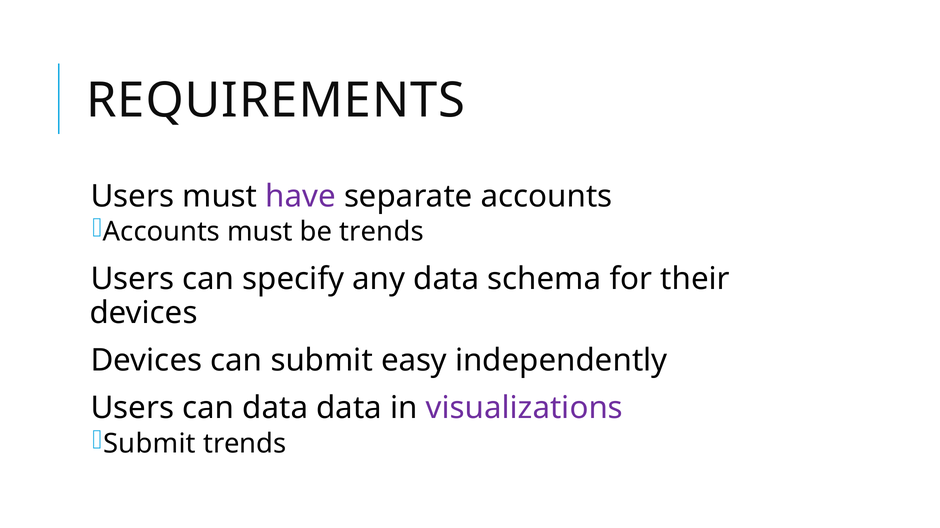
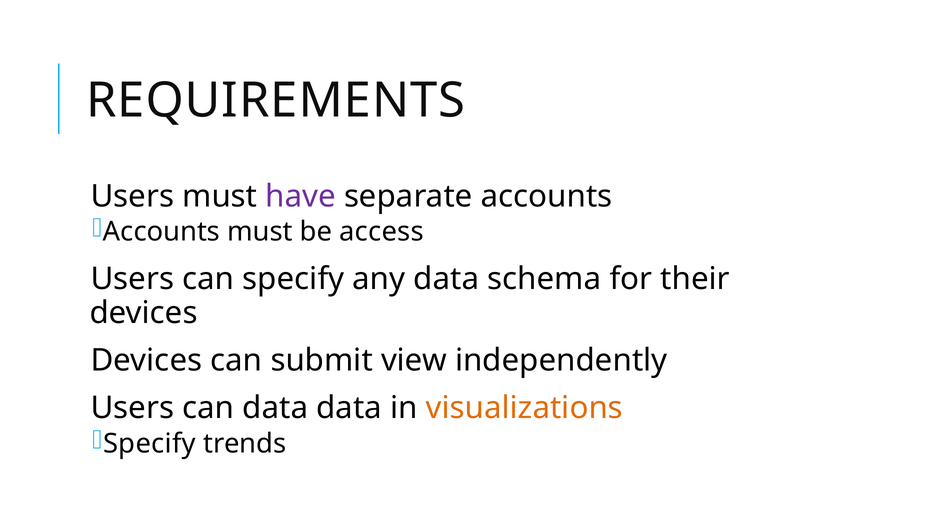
be trends: trends -> access
easy: easy -> view
visualizations colour: purple -> orange
Submit at (149, 444): Submit -> Specify
